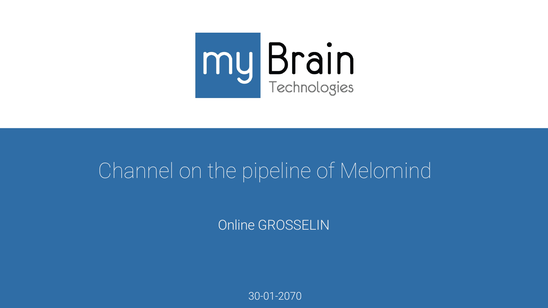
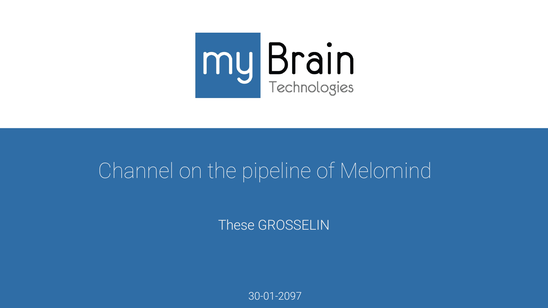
Online: Online -> These
30-01-2070: 30-01-2070 -> 30-01-2097
